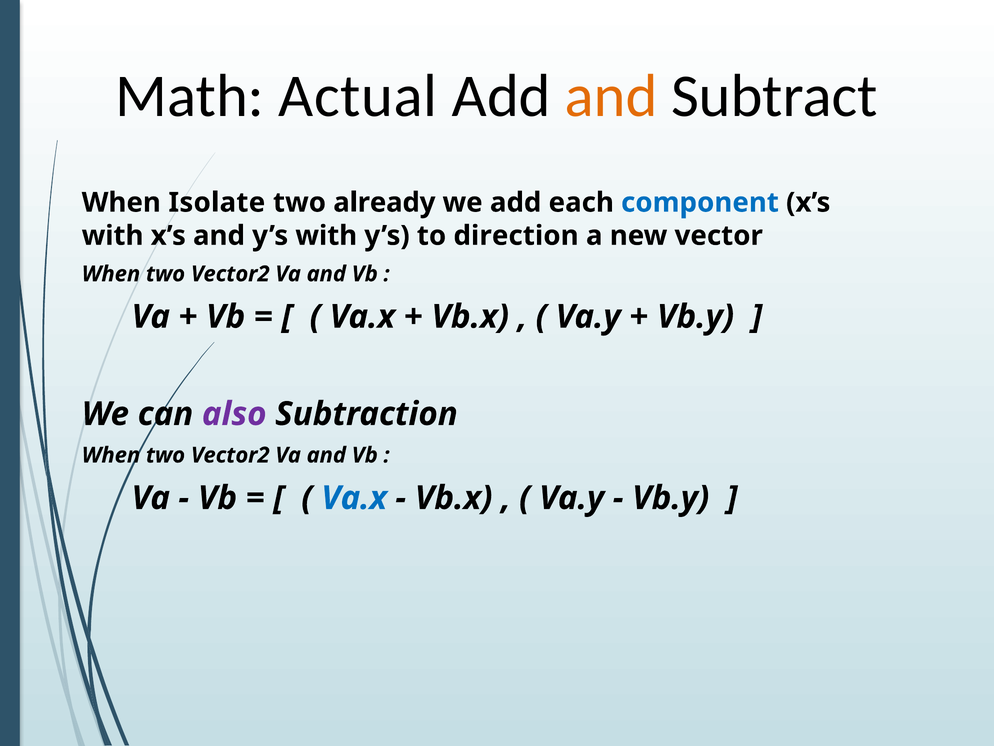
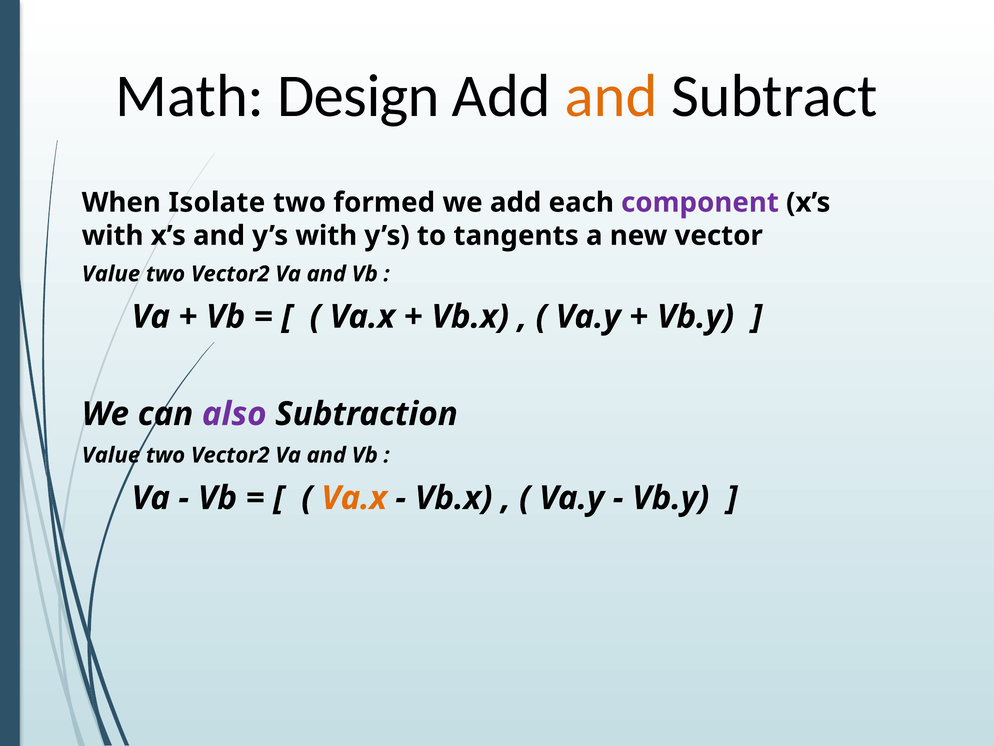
Actual: Actual -> Design
already: already -> formed
component colour: blue -> purple
direction: direction -> tangents
When at (111, 274): When -> Value
When at (111, 455): When -> Value
Va.x at (354, 498) colour: blue -> orange
